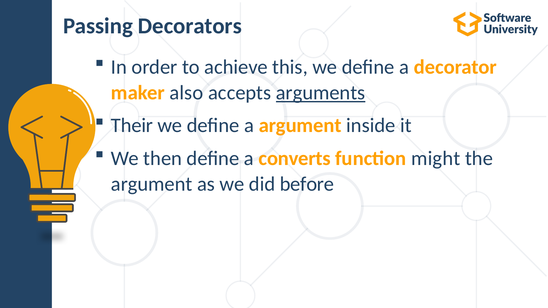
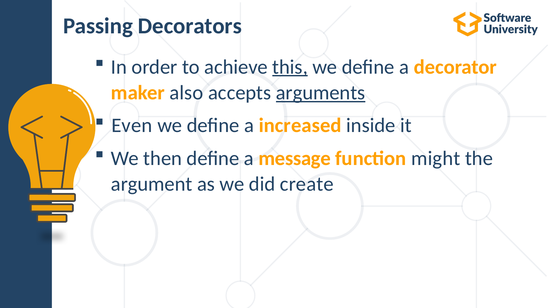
this underline: none -> present
Their: Their -> Even
a argument: argument -> increased
converts: converts -> message
before: before -> create
